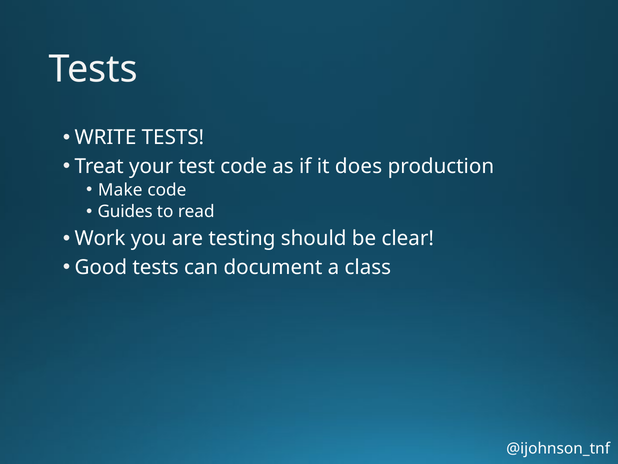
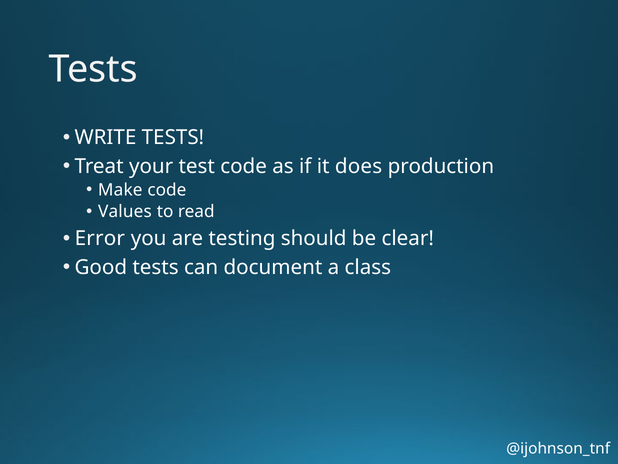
Guides: Guides -> Values
Work: Work -> Error
